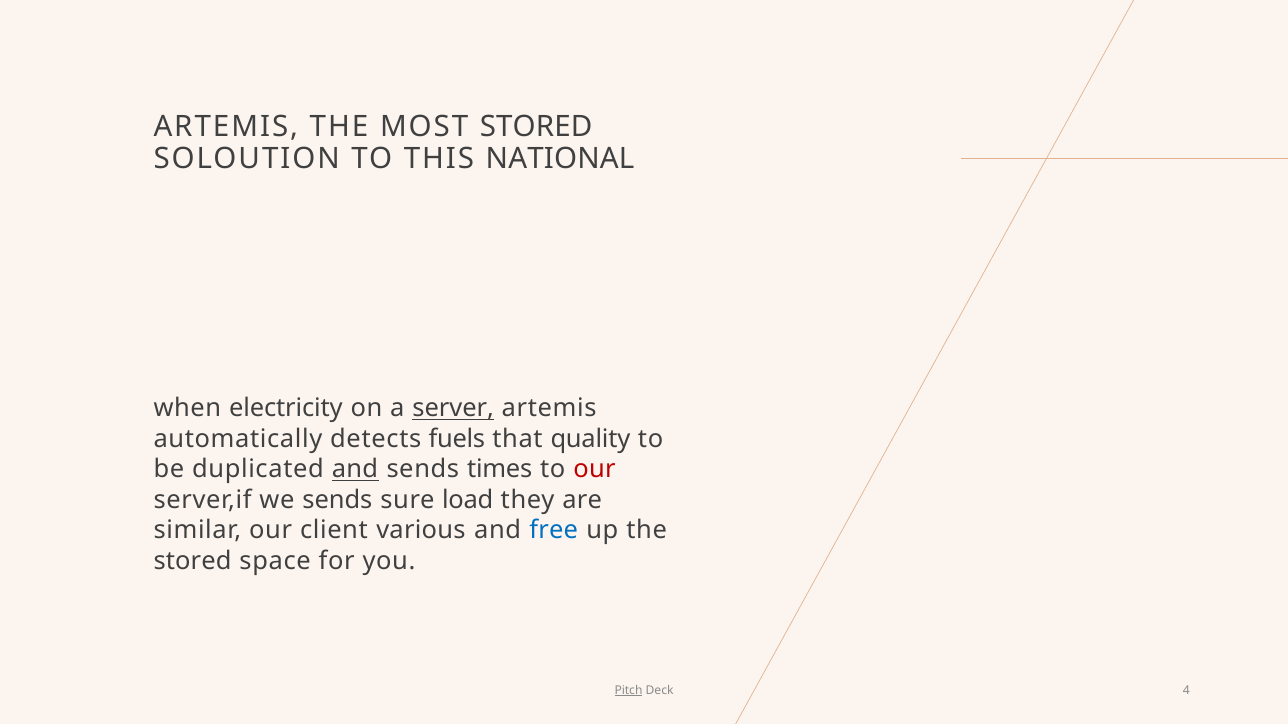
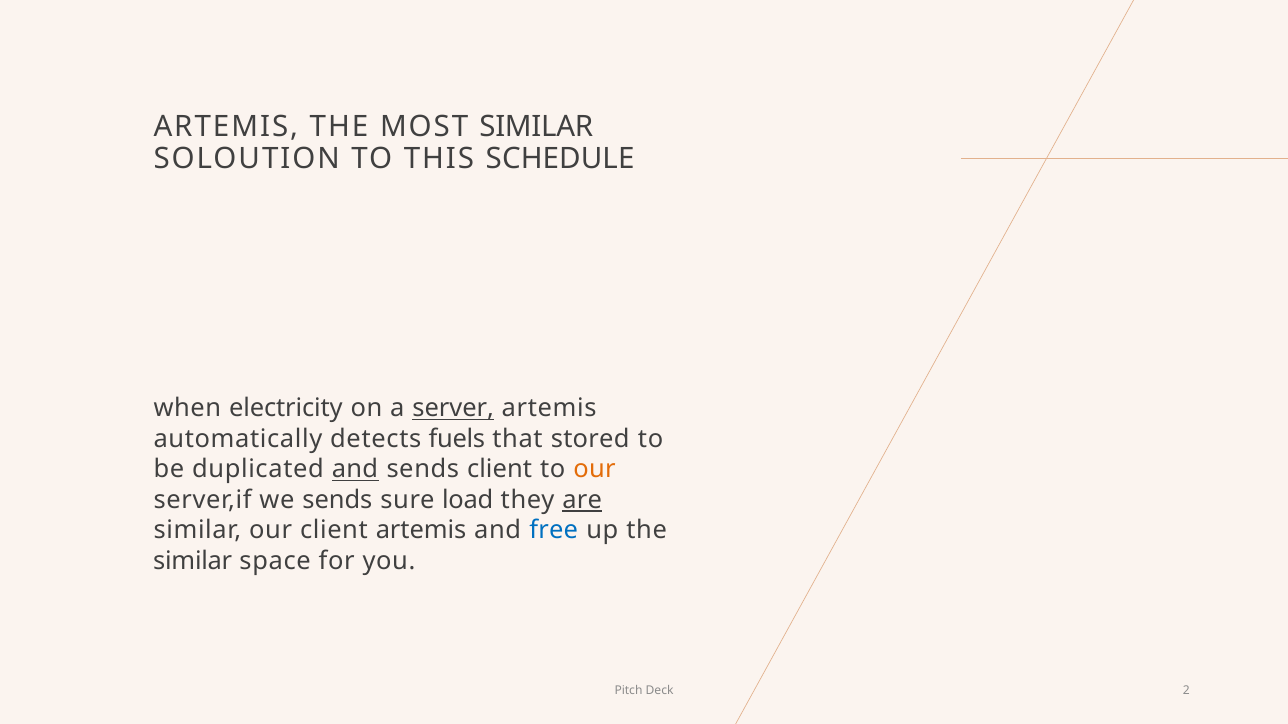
MOST STORED: STORED -> SIMILAR
NATIONAL: NATIONAL -> SCHEDULE
quality: quality -> stored
sends times: times -> client
our at (594, 470) colour: red -> orange
are underline: none -> present
client various: various -> artemis
stored at (193, 562): stored -> similar
Pitch underline: present -> none
4: 4 -> 2
